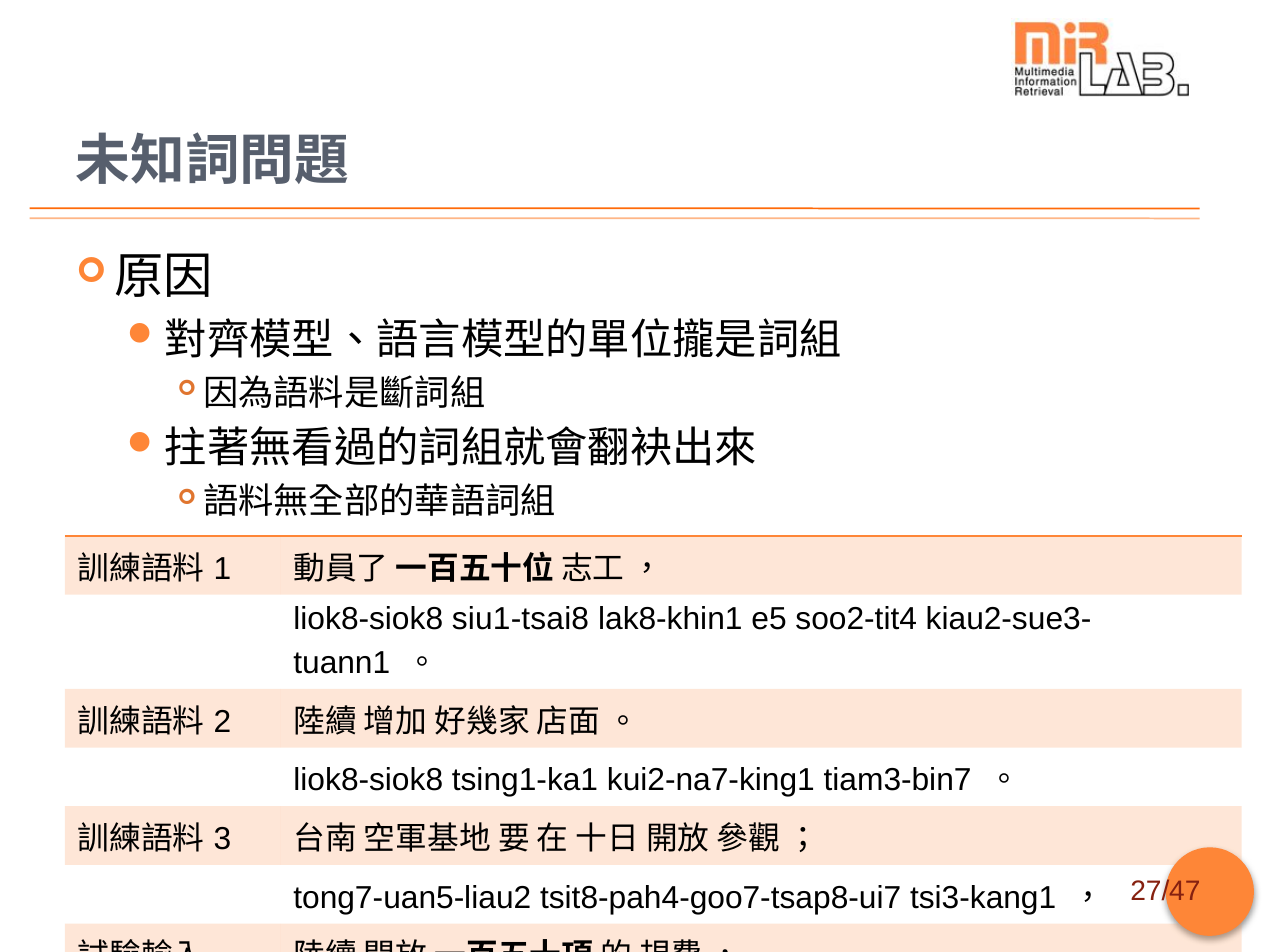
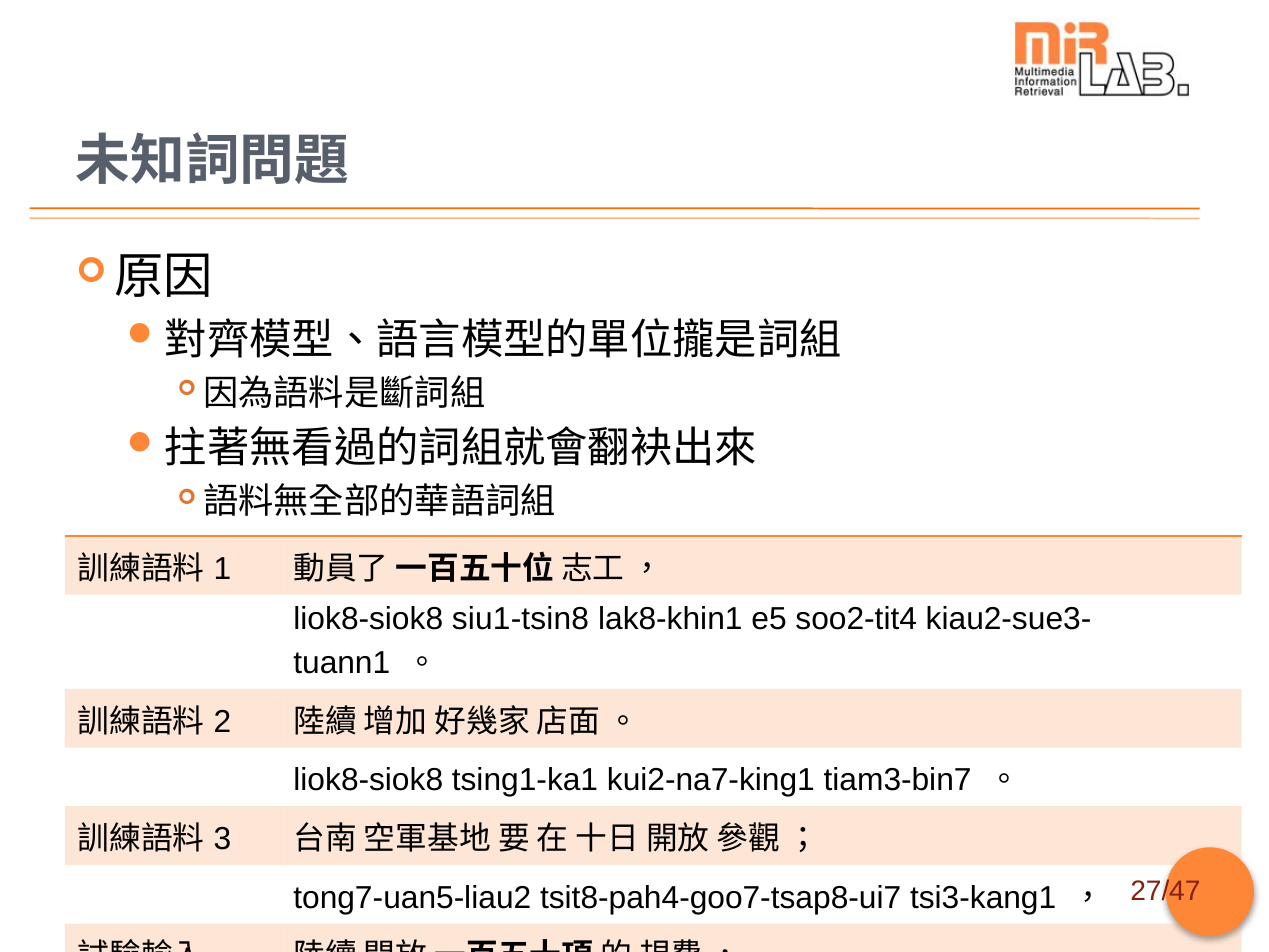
siu1-tsai8: siu1-tsai8 -> siu1-tsin8
